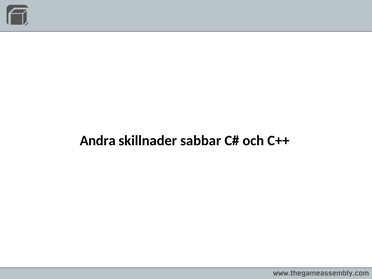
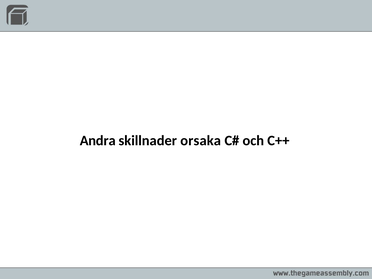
sabbar: sabbar -> orsaka
